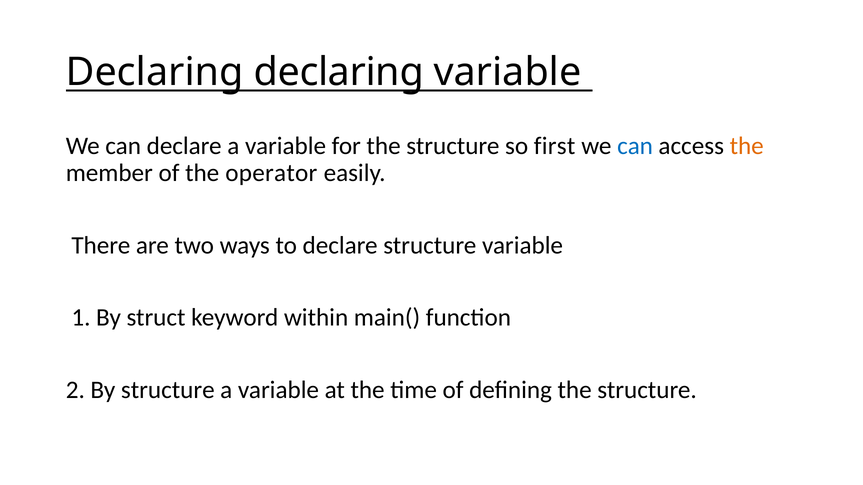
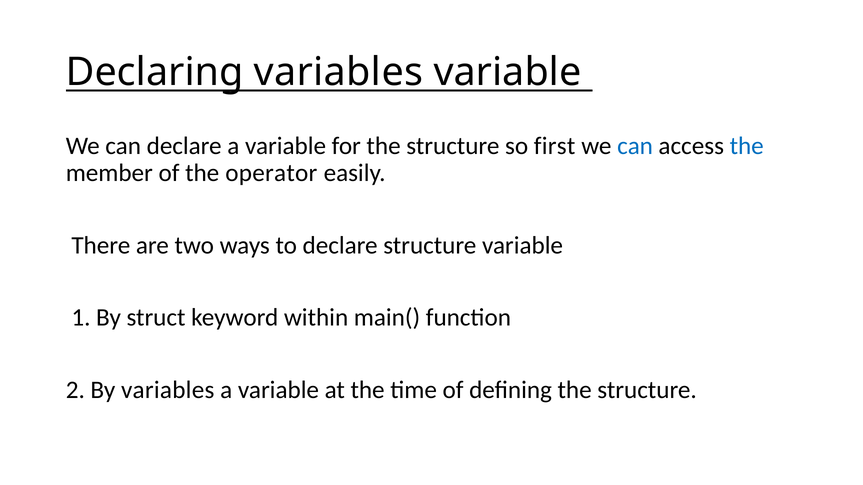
Declaring declaring: declaring -> variables
the at (747, 146) colour: orange -> blue
By structure: structure -> variables
